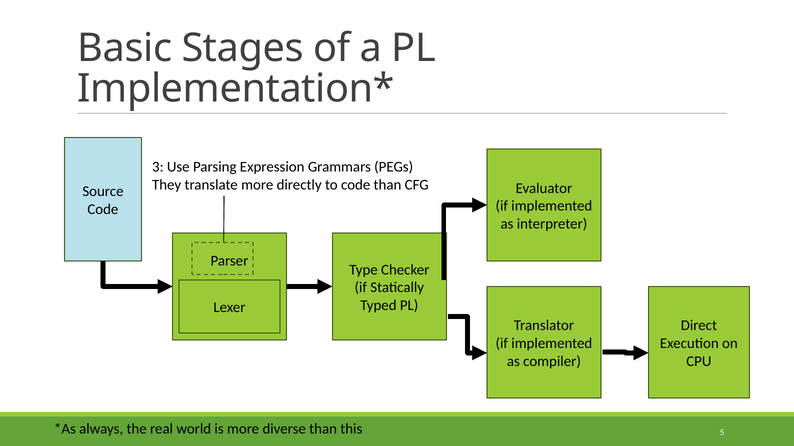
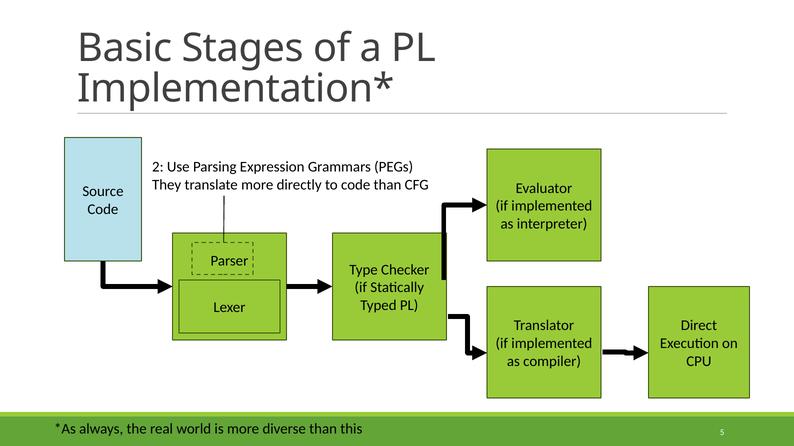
3: 3 -> 2
